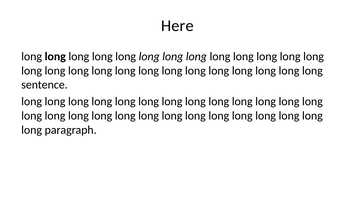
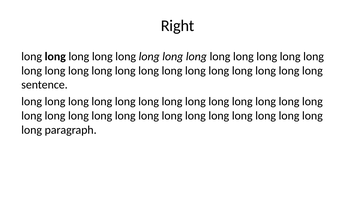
Here: Here -> Right
